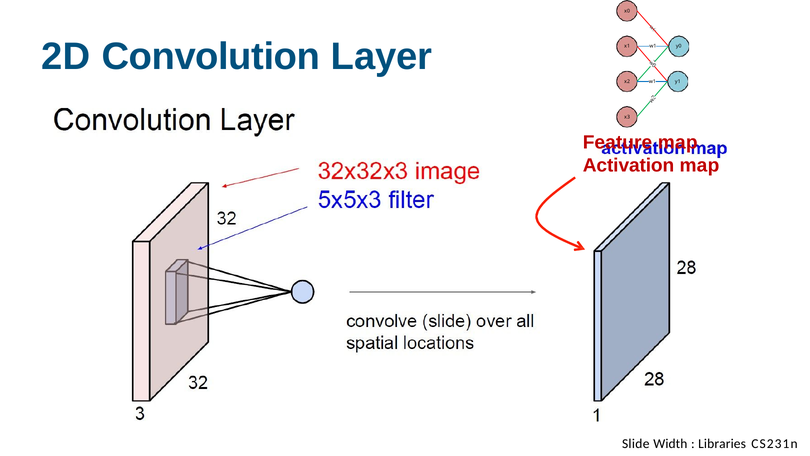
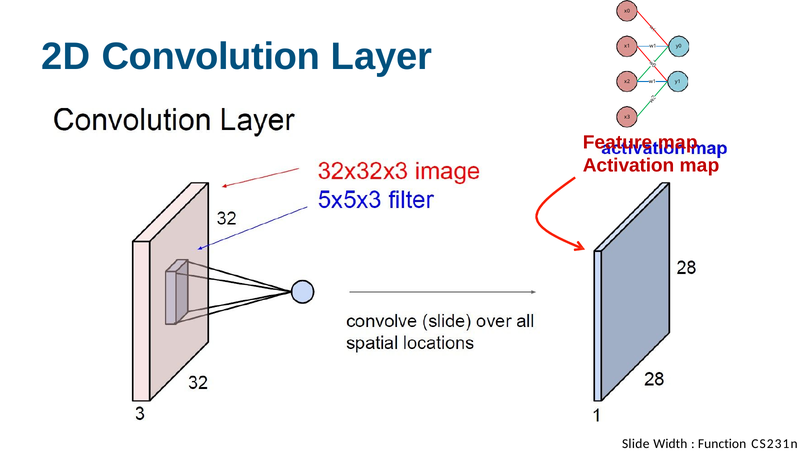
Libraries: Libraries -> Function
